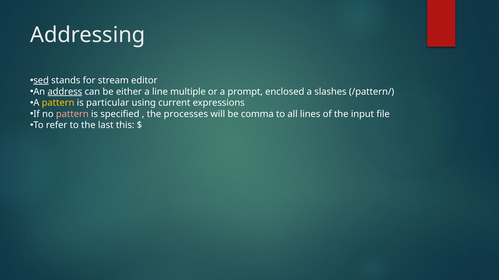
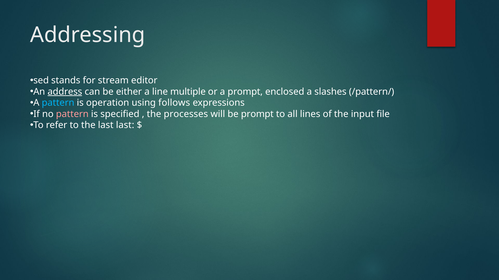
sed underline: present -> none
pattern at (58, 103) colour: yellow -> light blue
particular: particular -> operation
current: current -> follows
be comma: comma -> prompt
last this: this -> last
